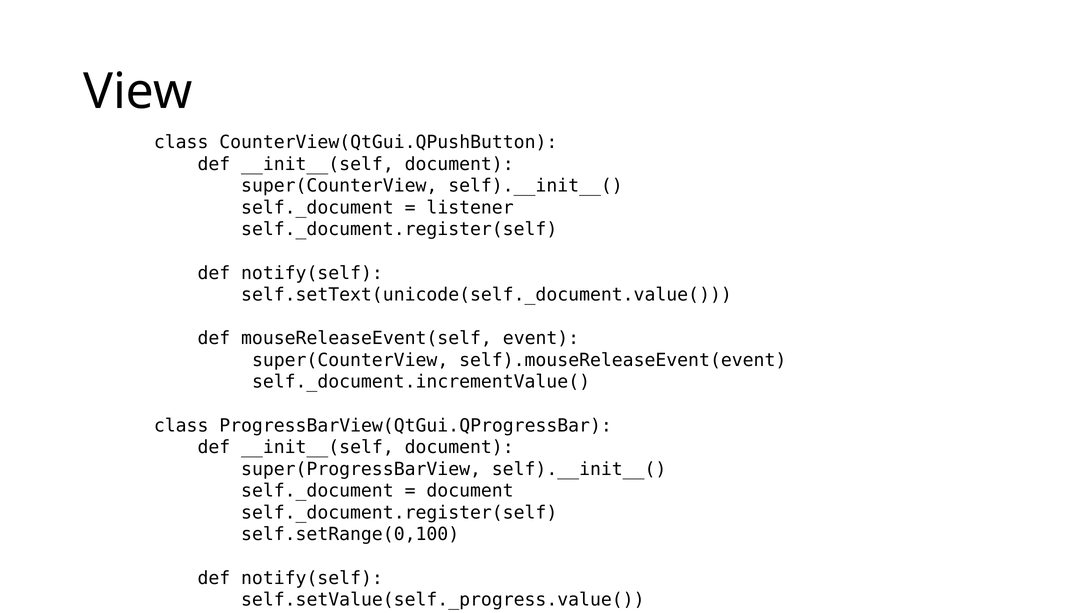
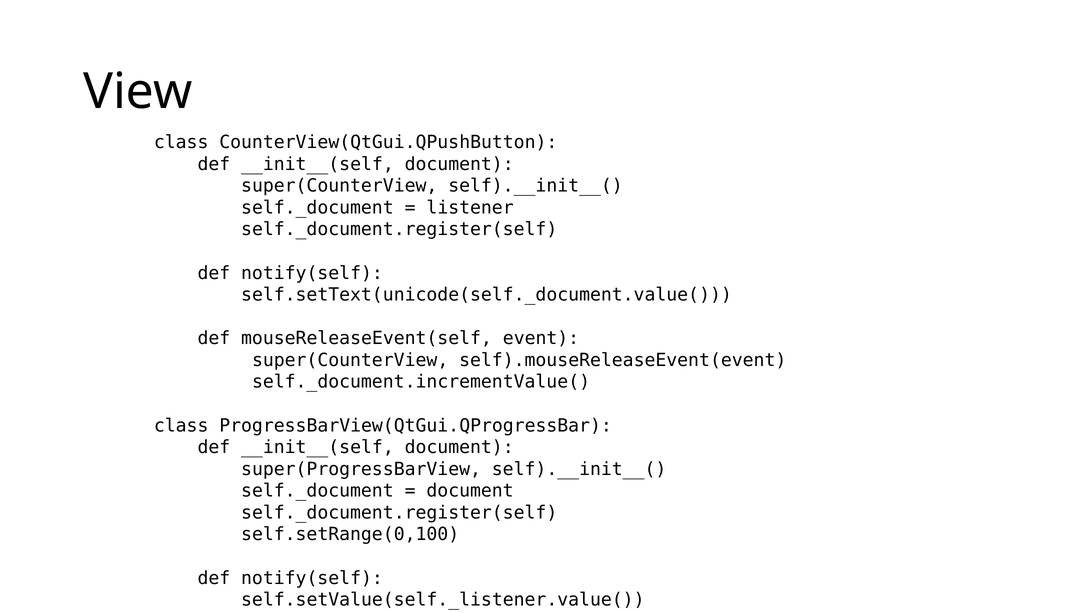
self.setValue(self._progress.value(: self.setValue(self._progress.value( -> self.setValue(self._listener.value(
